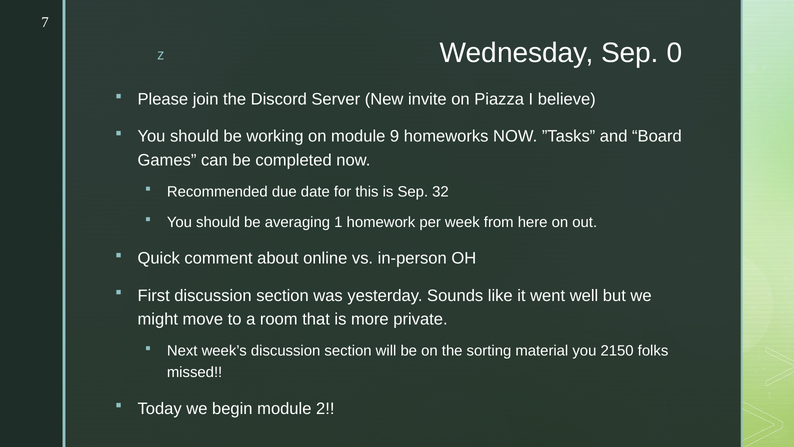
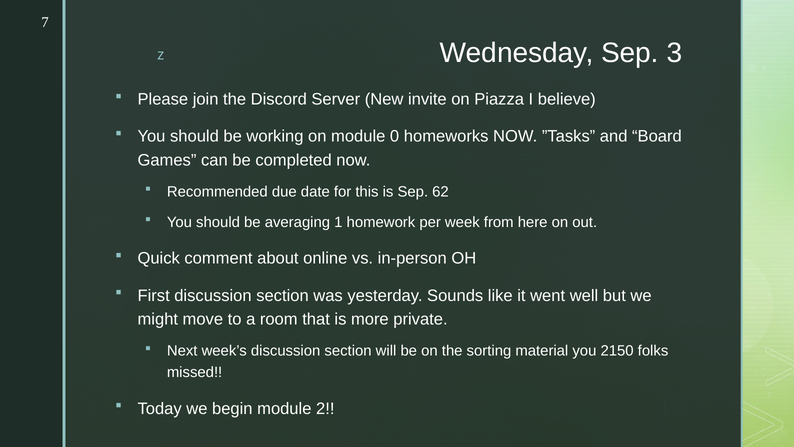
0: 0 -> 3
9: 9 -> 0
32: 32 -> 62
